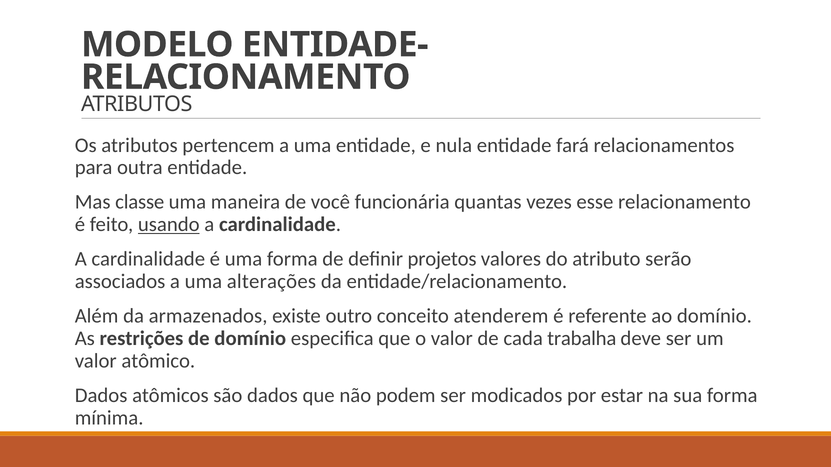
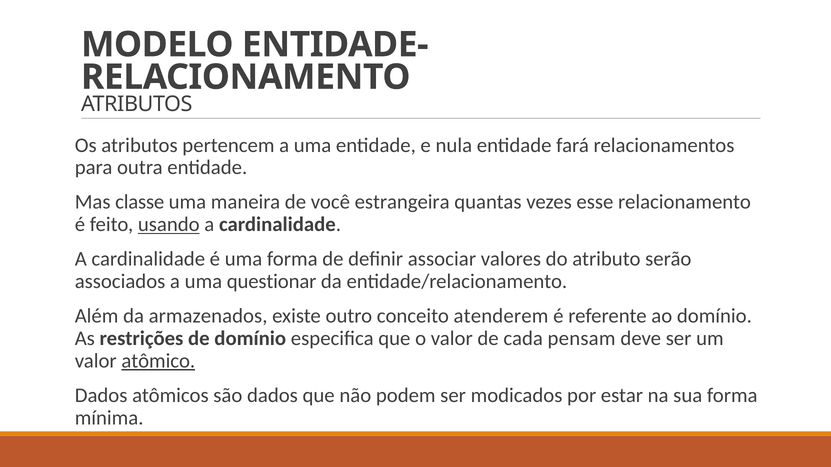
funcionária: funcionária -> estrangeira
projetos: projetos -> associar
alterações: alterações -> questionar
trabalha: trabalha -> pensam
atômico underline: none -> present
